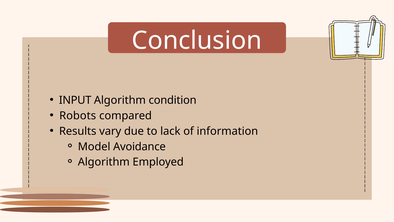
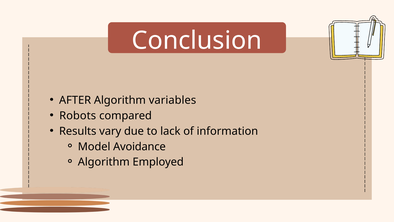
INPUT: INPUT -> AFTER
condition: condition -> variables
